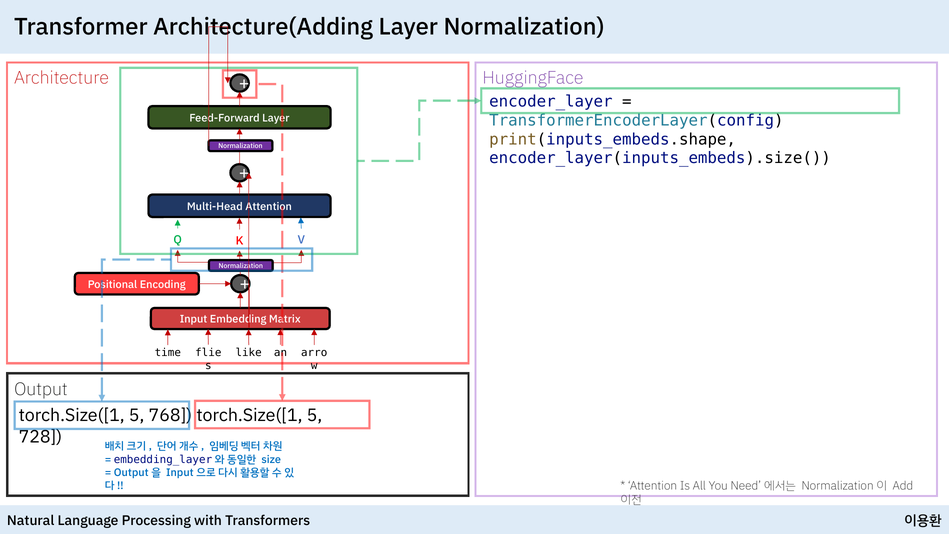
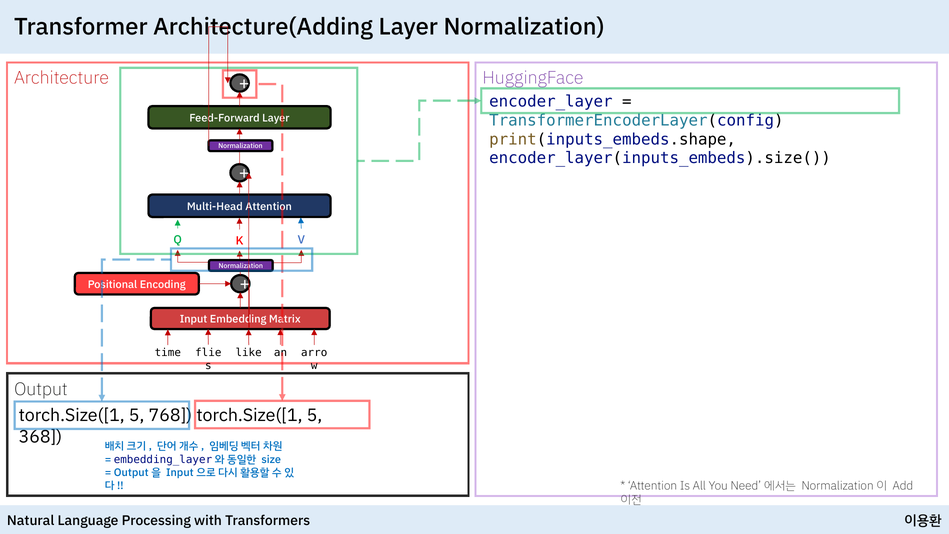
728: 728 -> 368
